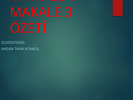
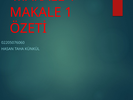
3: 3 -> 1
